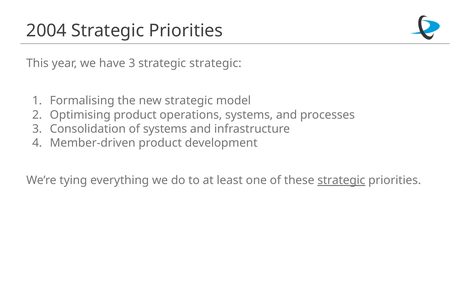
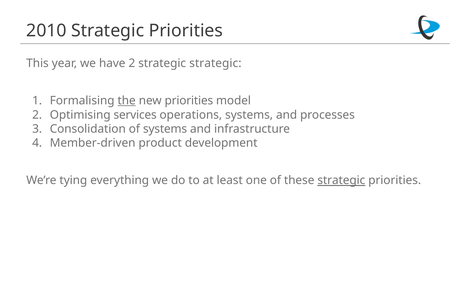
2004: 2004 -> 2010
have 3: 3 -> 2
the underline: none -> present
new strategic: strategic -> priorities
Optimising product: product -> services
